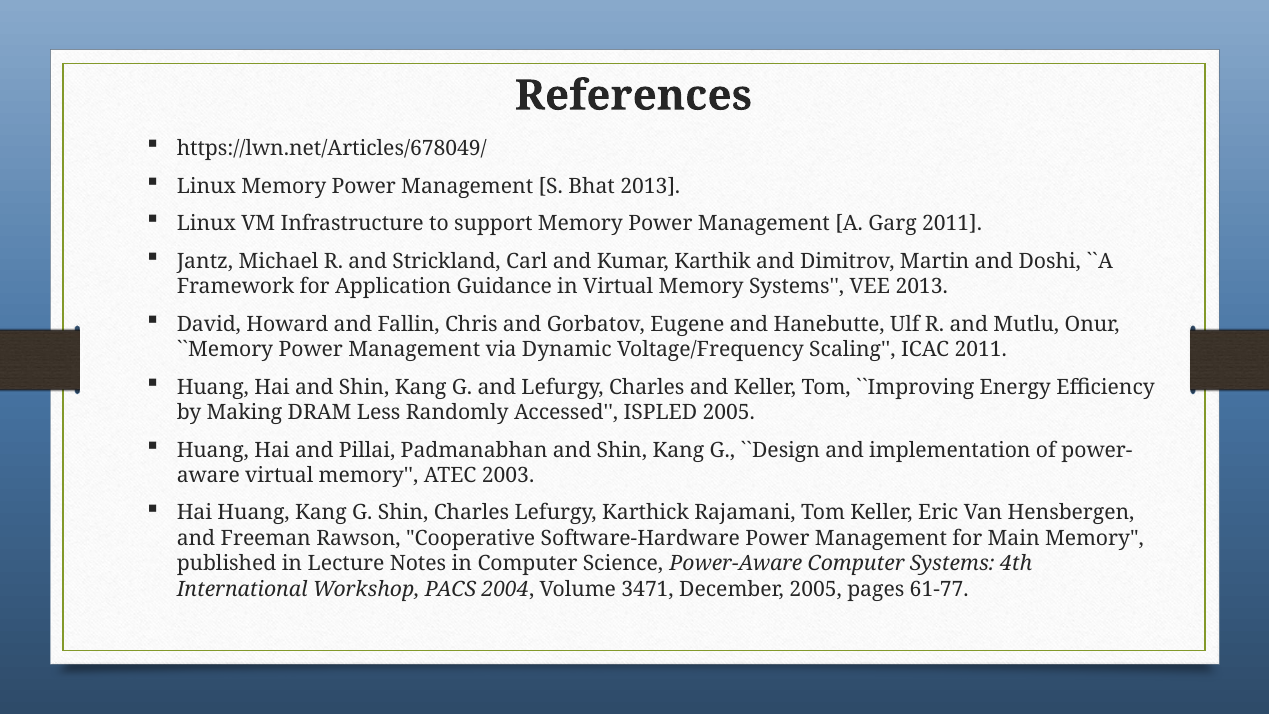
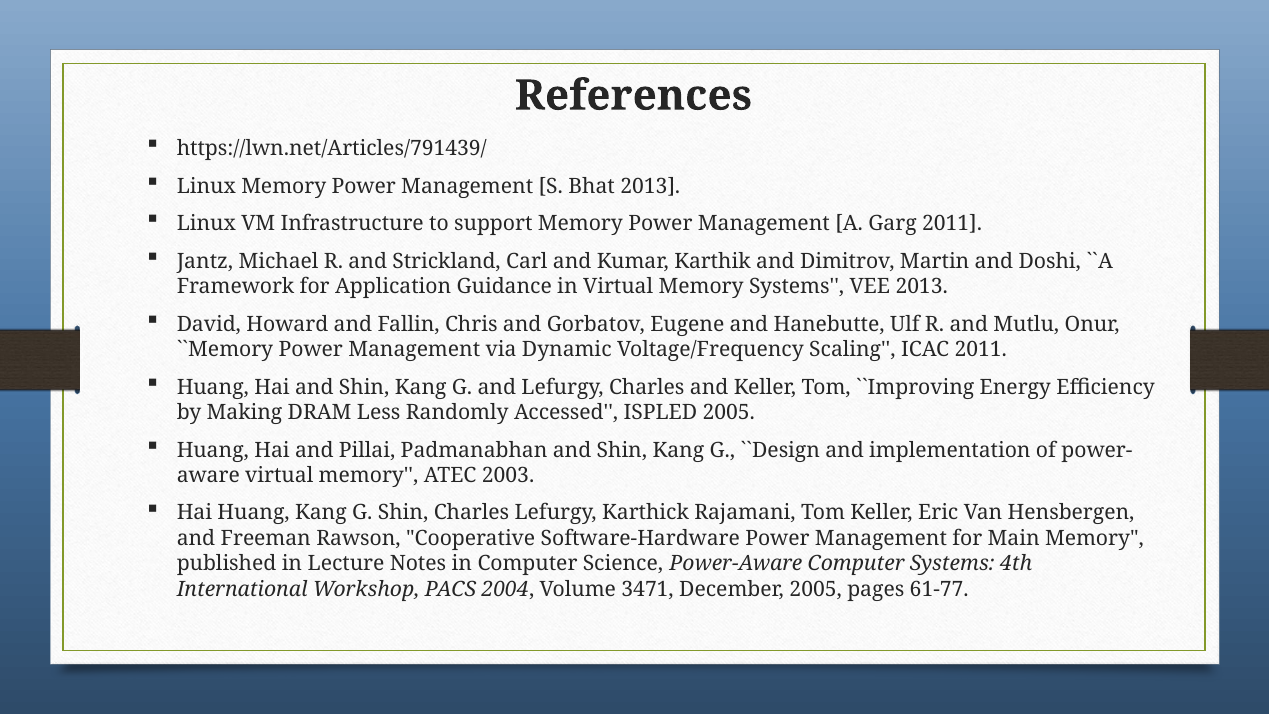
https://lwn.net/Articles/678049/: https://lwn.net/Articles/678049/ -> https://lwn.net/Articles/791439/
